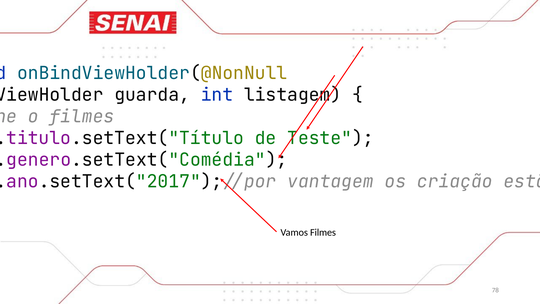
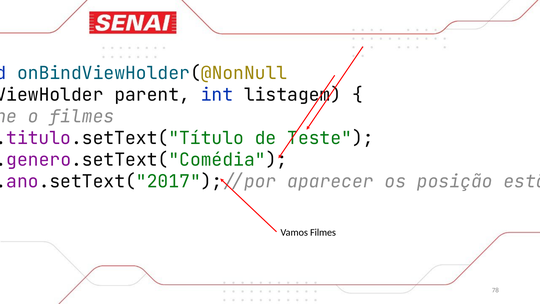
guarda: guarda -> parent
vantagem: vantagem -> aparecer
criação: criação -> posição
